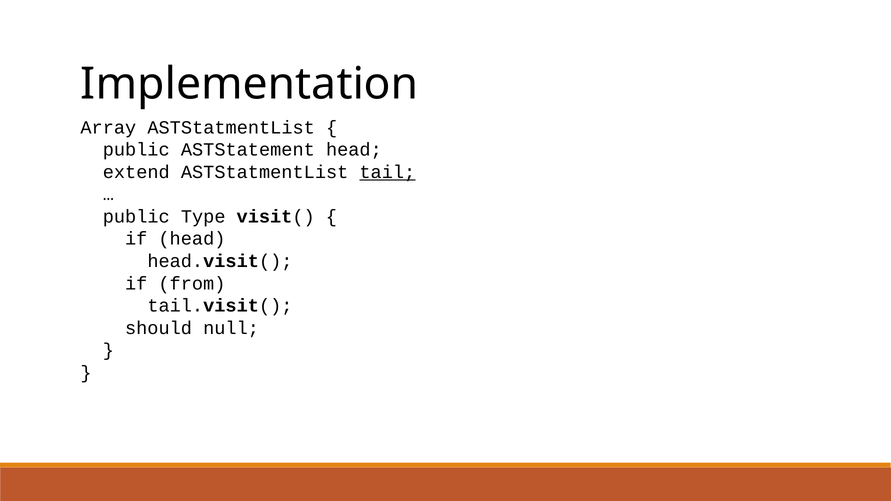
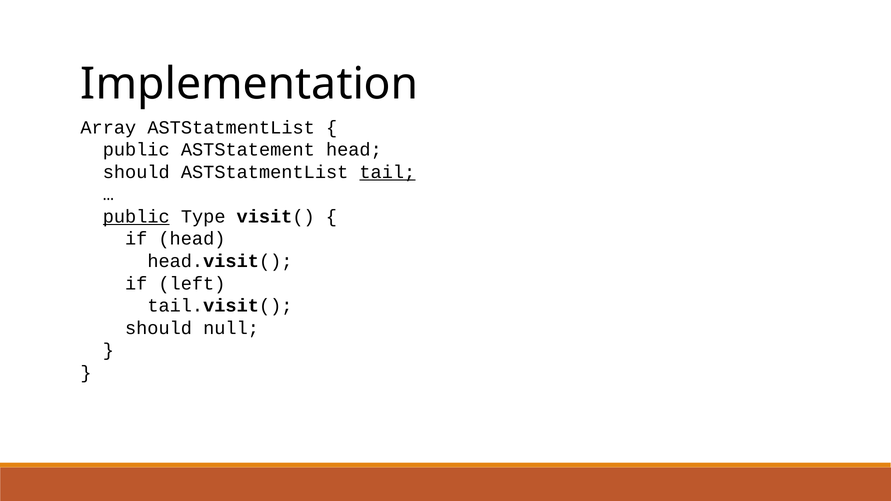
extend at (136, 172): extend -> should
public at (136, 217) underline: none -> present
from: from -> left
